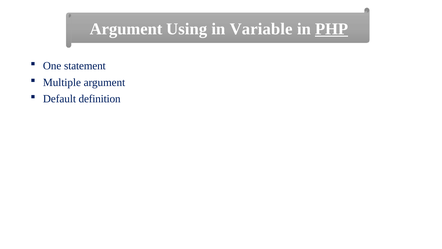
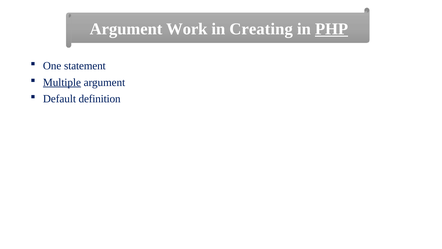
Using: Using -> Work
Variable: Variable -> Creating
Multiple underline: none -> present
